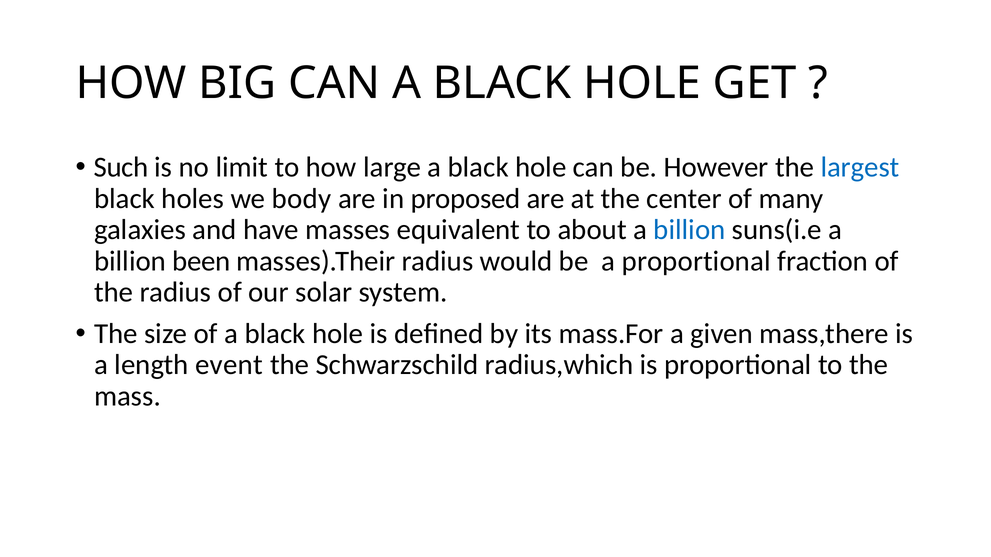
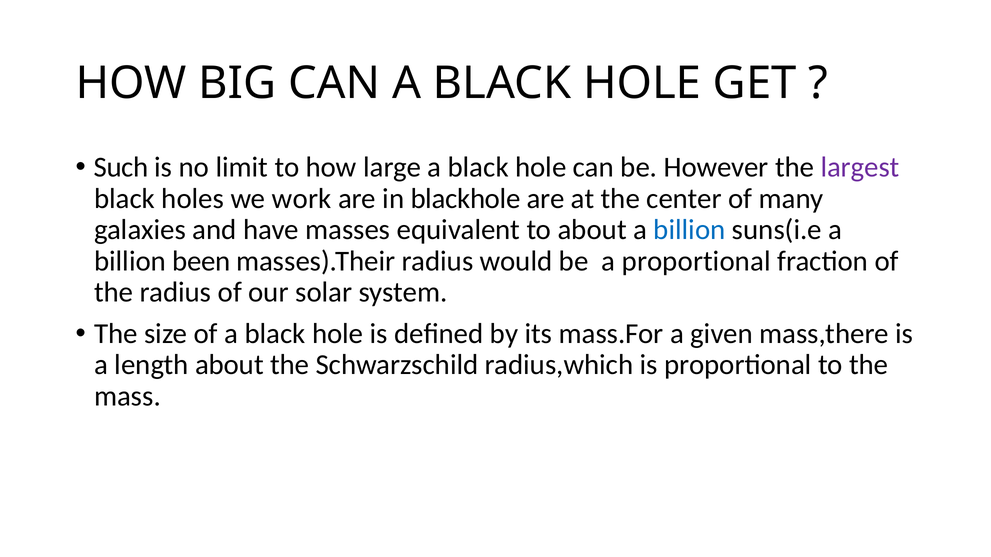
largest colour: blue -> purple
body: body -> work
proposed: proposed -> blackhole
length event: event -> about
